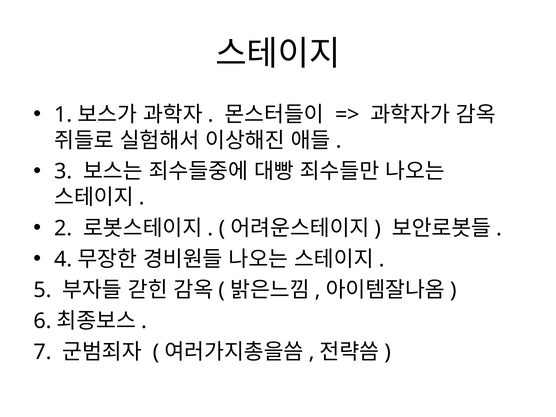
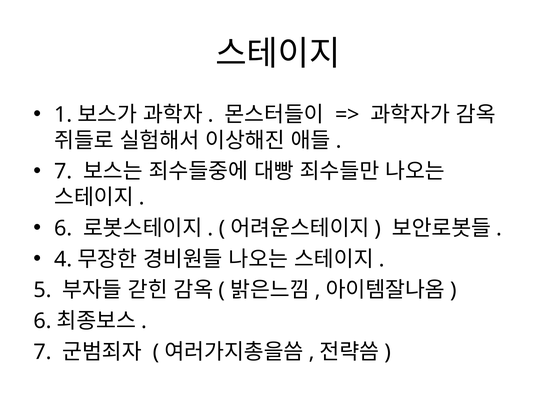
3 at (63, 171): 3 -> 7
2 at (63, 228): 2 -> 6
